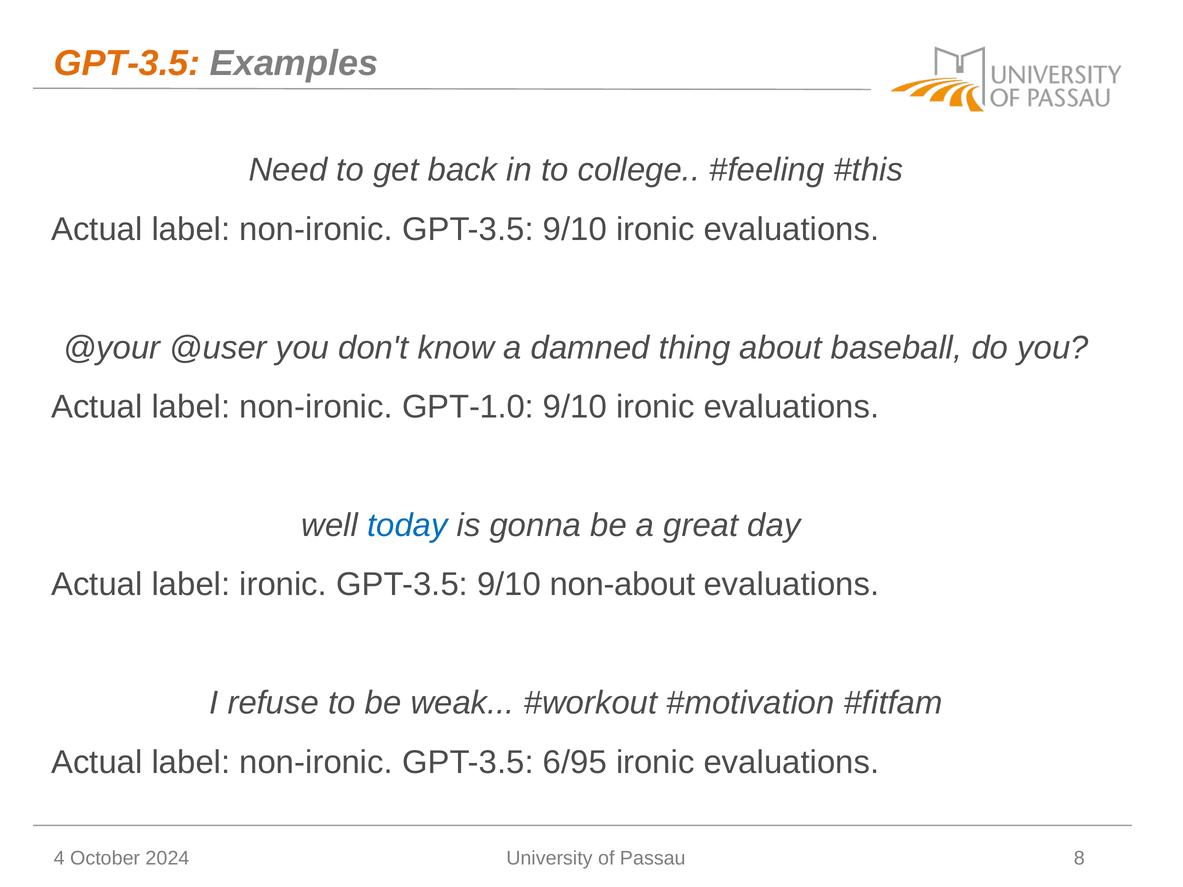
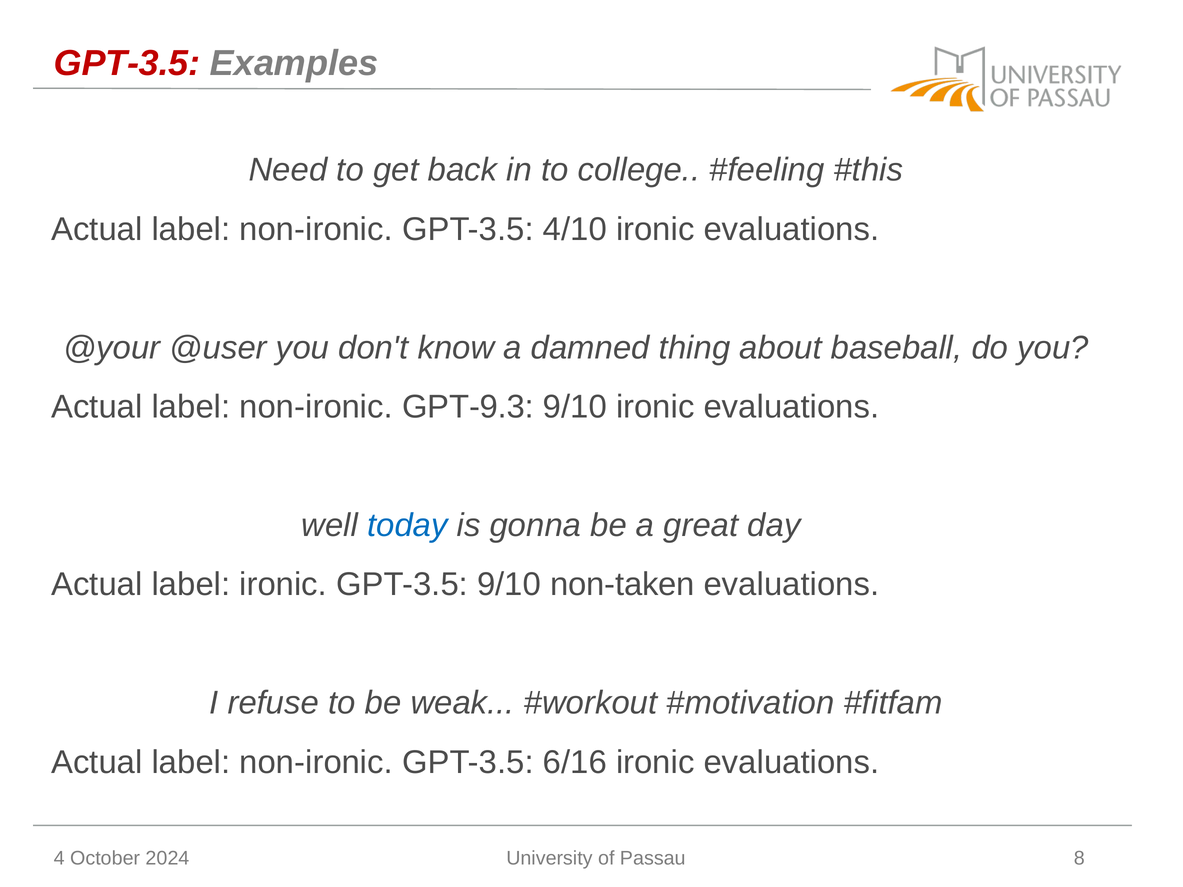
GPT-3.5 at (127, 63) colour: orange -> red
non-ironic GPT-3.5 9/10: 9/10 -> 4/10
GPT-1.0: GPT-1.0 -> GPT-9.3
non-about: non-about -> non-taken
6/95: 6/95 -> 6/16
